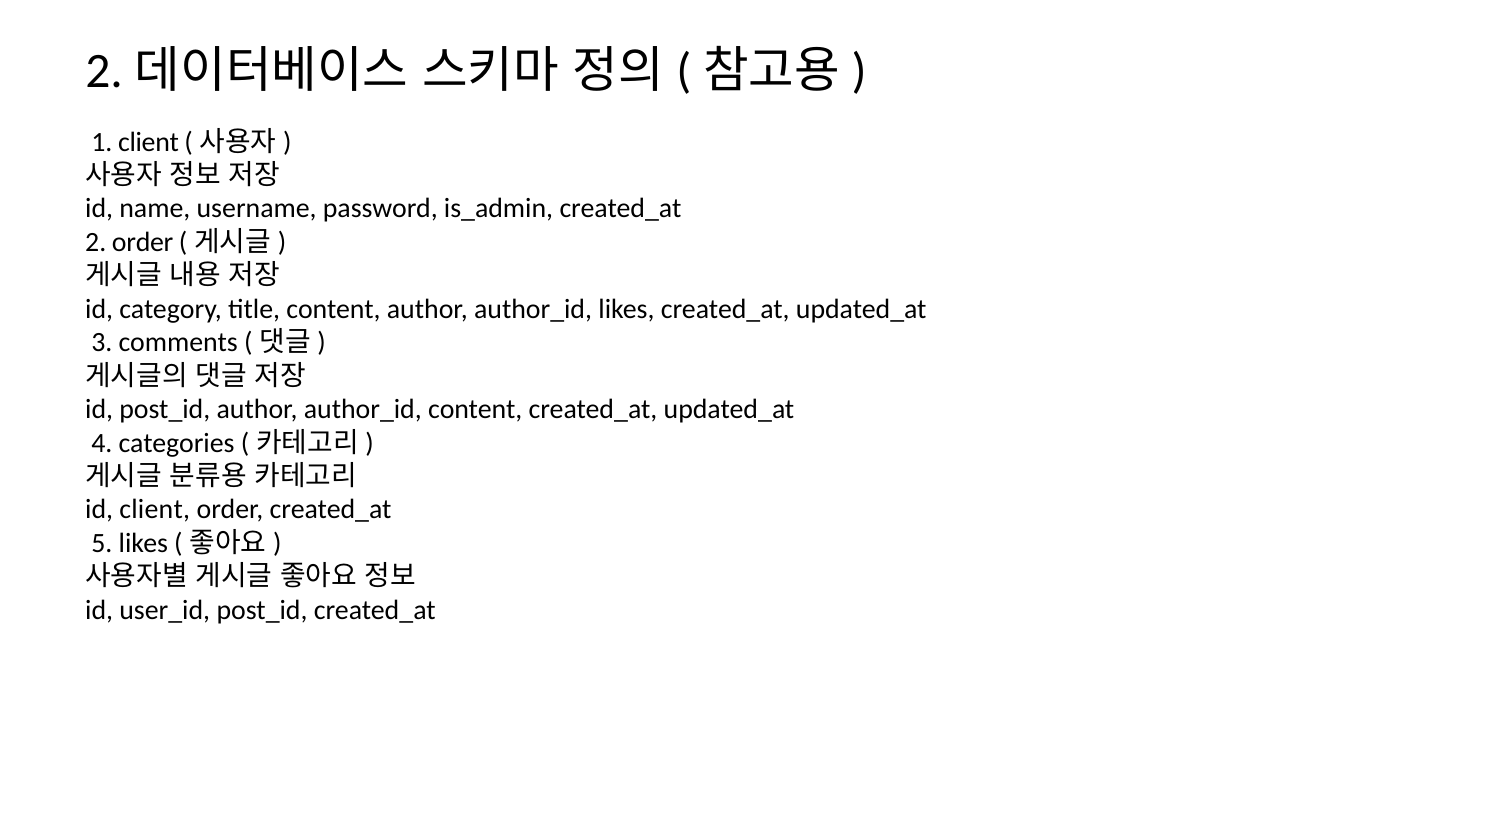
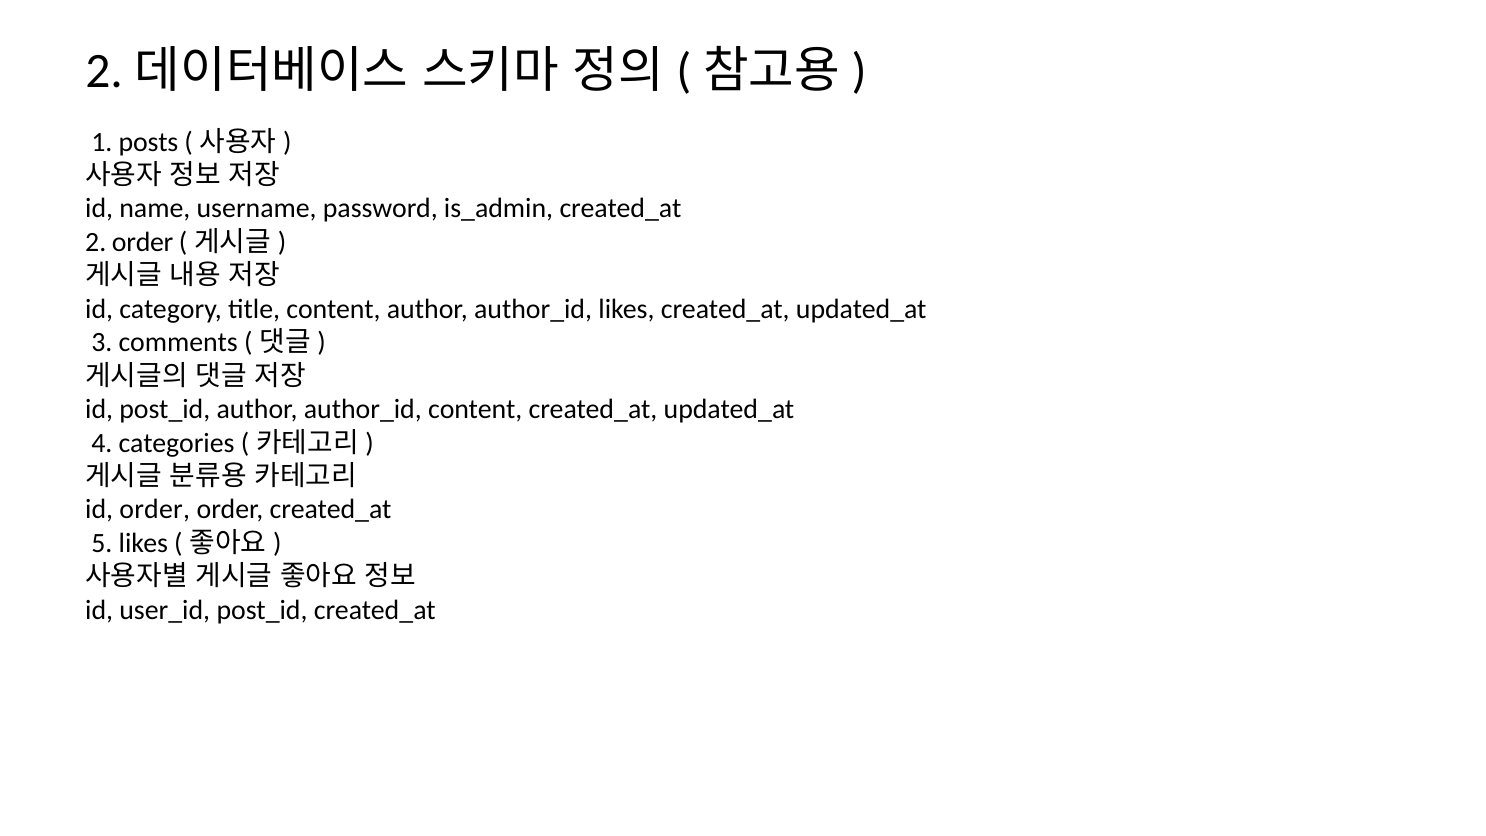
1 client: client -> posts
id client: client -> order
